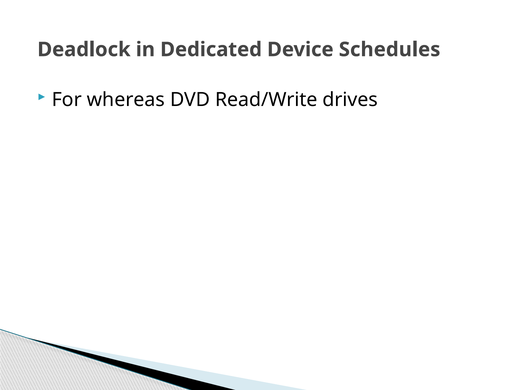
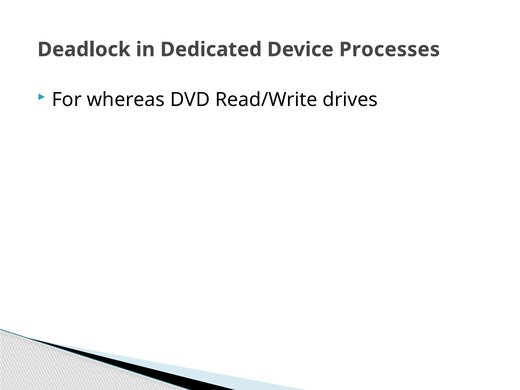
Schedules: Schedules -> Processes
